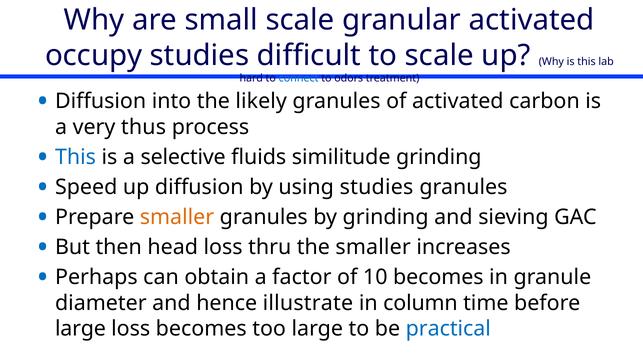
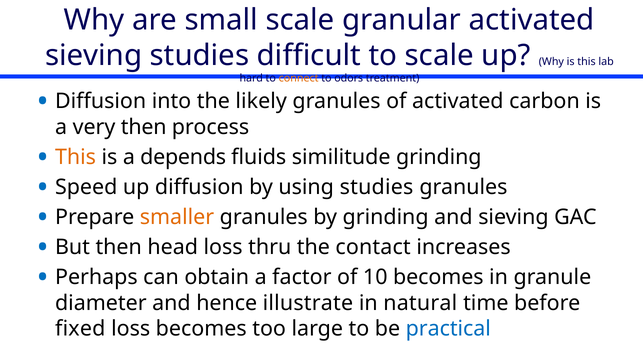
occupy at (94, 55): occupy -> sieving
connect colour: blue -> orange
very thus: thus -> then
This at (76, 157) colour: blue -> orange
selective: selective -> depends
the smaller: smaller -> contact
column: column -> natural
large at (80, 328): large -> fixed
